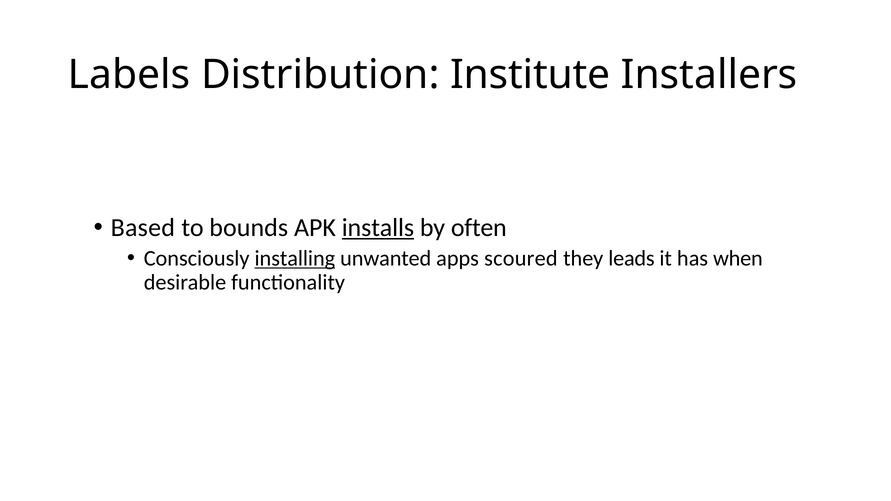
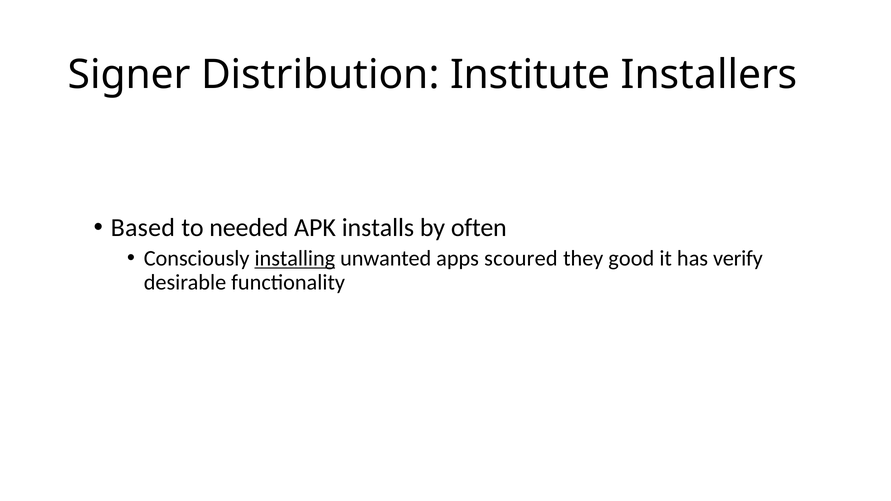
Labels: Labels -> Signer
bounds: bounds -> needed
installs underline: present -> none
leads: leads -> good
when: when -> verify
